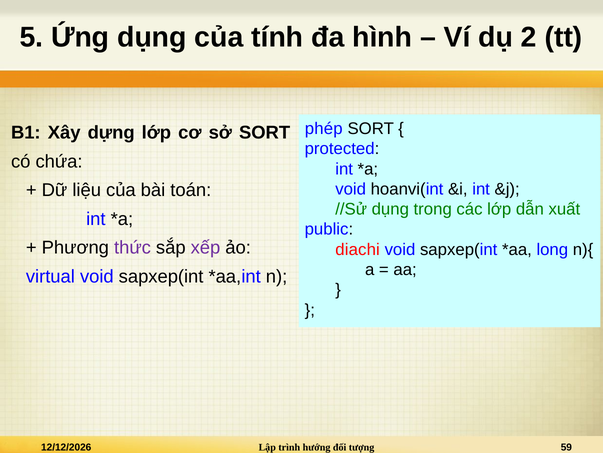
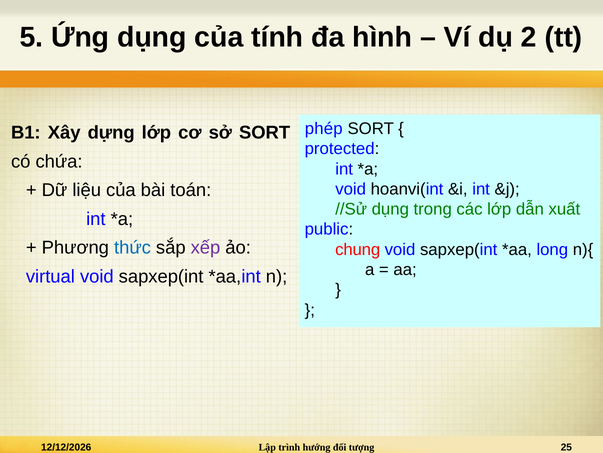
thức colour: purple -> blue
diachi: diachi -> chung
59: 59 -> 25
